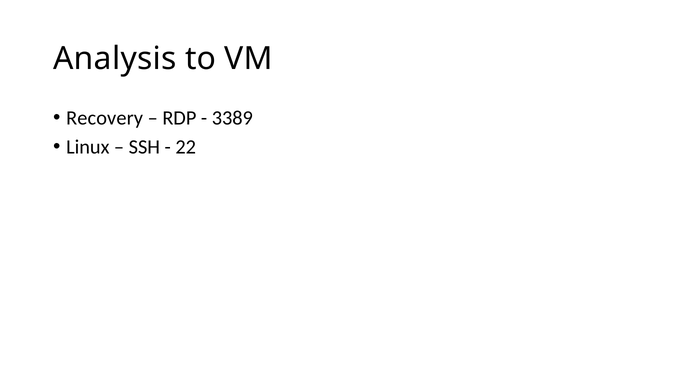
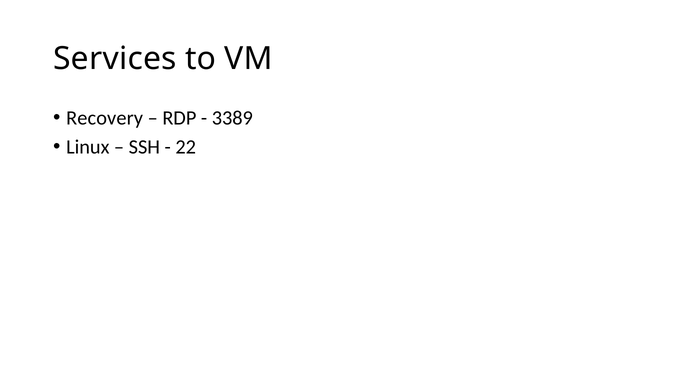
Analysis: Analysis -> Services
